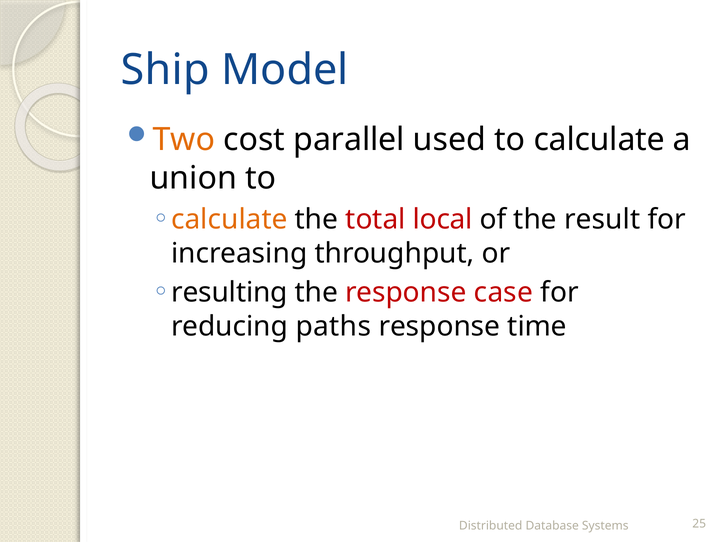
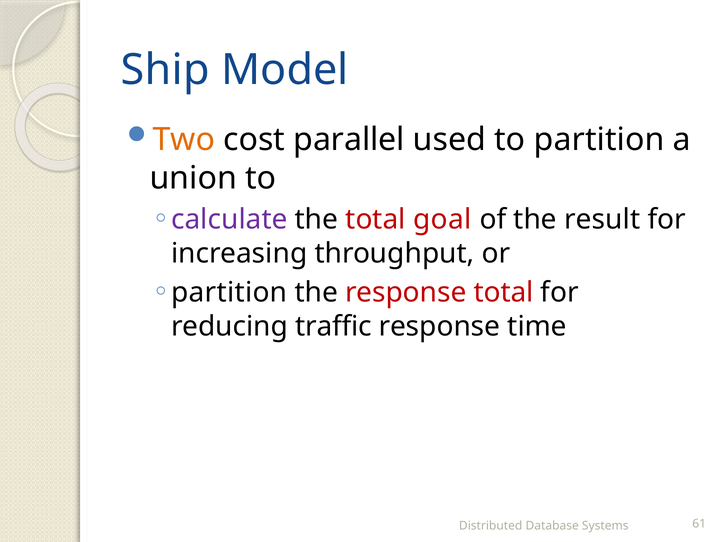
to calculate: calculate -> partition
calculate at (229, 220) colour: orange -> purple
local: local -> goal
resulting at (229, 293): resulting -> partition
response case: case -> total
paths: paths -> traffic
25: 25 -> 61
